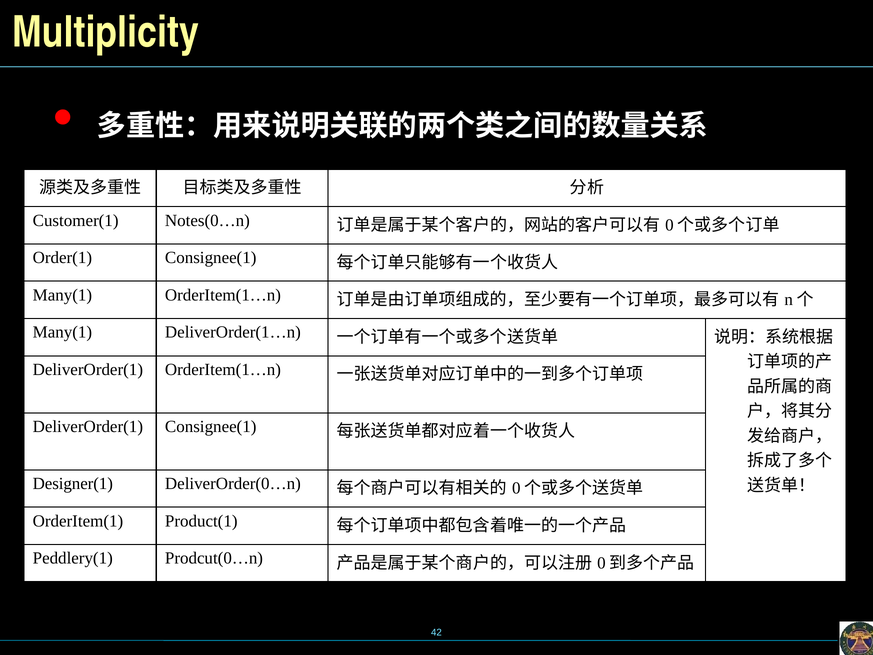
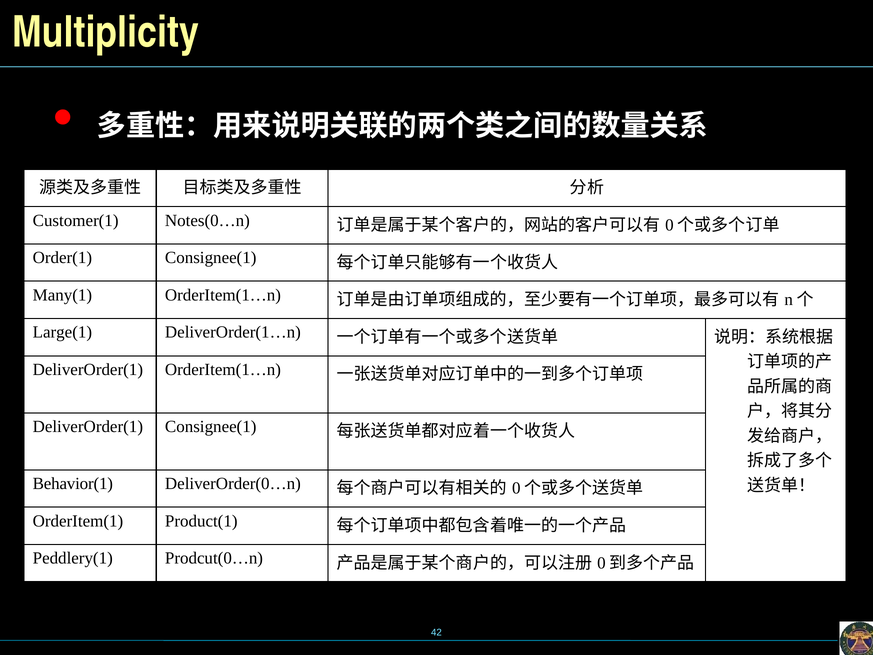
Many(1 at (62, 332): Many(1 -> Large(1
Designer(1: Designer(1 -> Behavior(1
